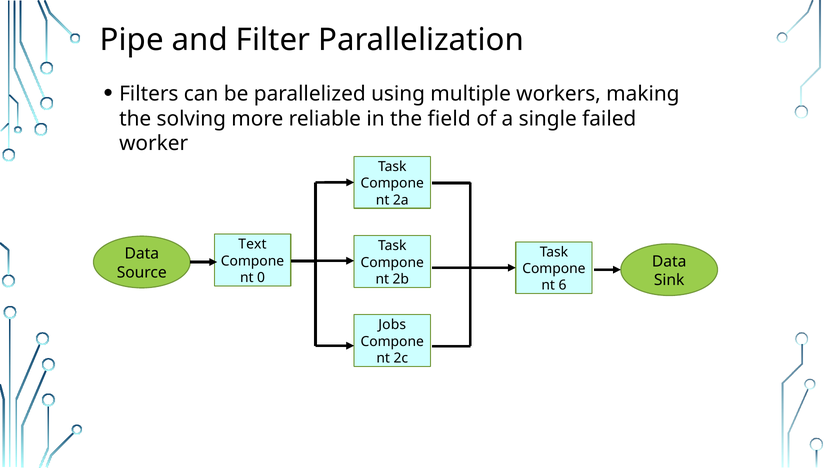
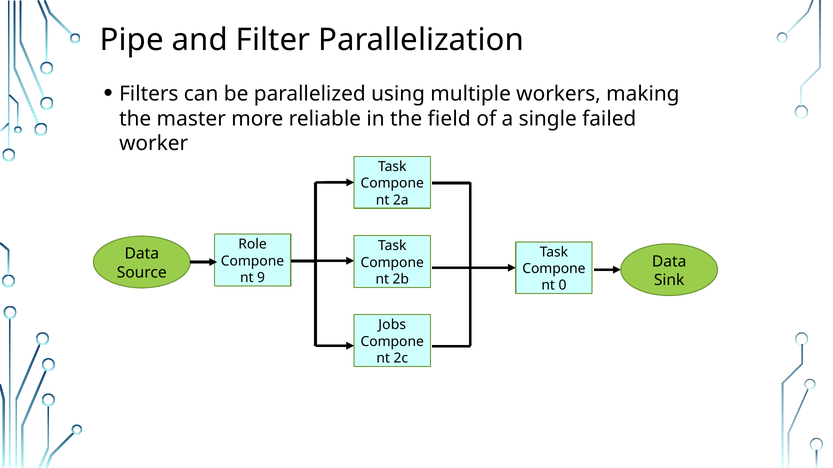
solving: solving -> master
Text: Text -> Role
0: 0 -> 9
6: 6 -> 0
